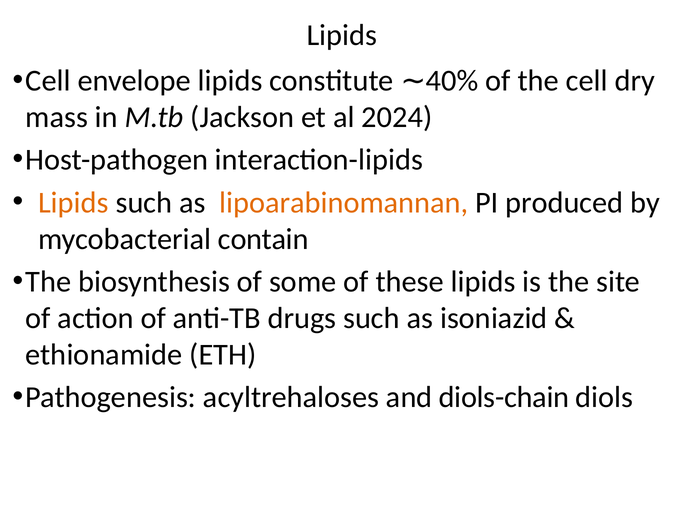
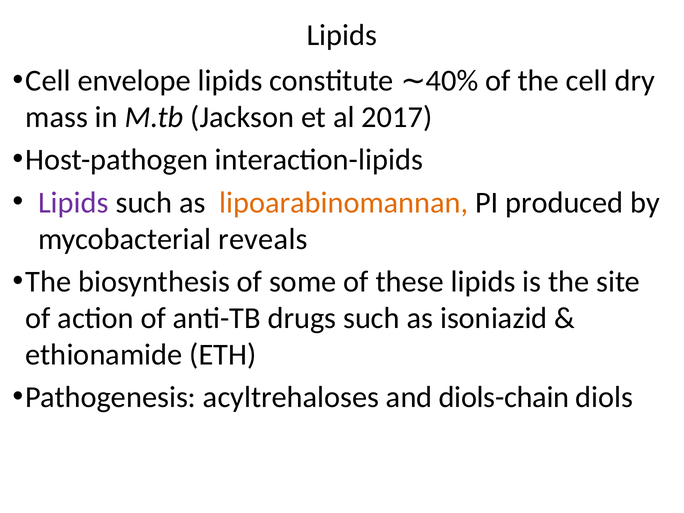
2024: 2024 -> 2017
Lipids at (73, 203) colour: orange -> purple
contain: contain -> reveals
